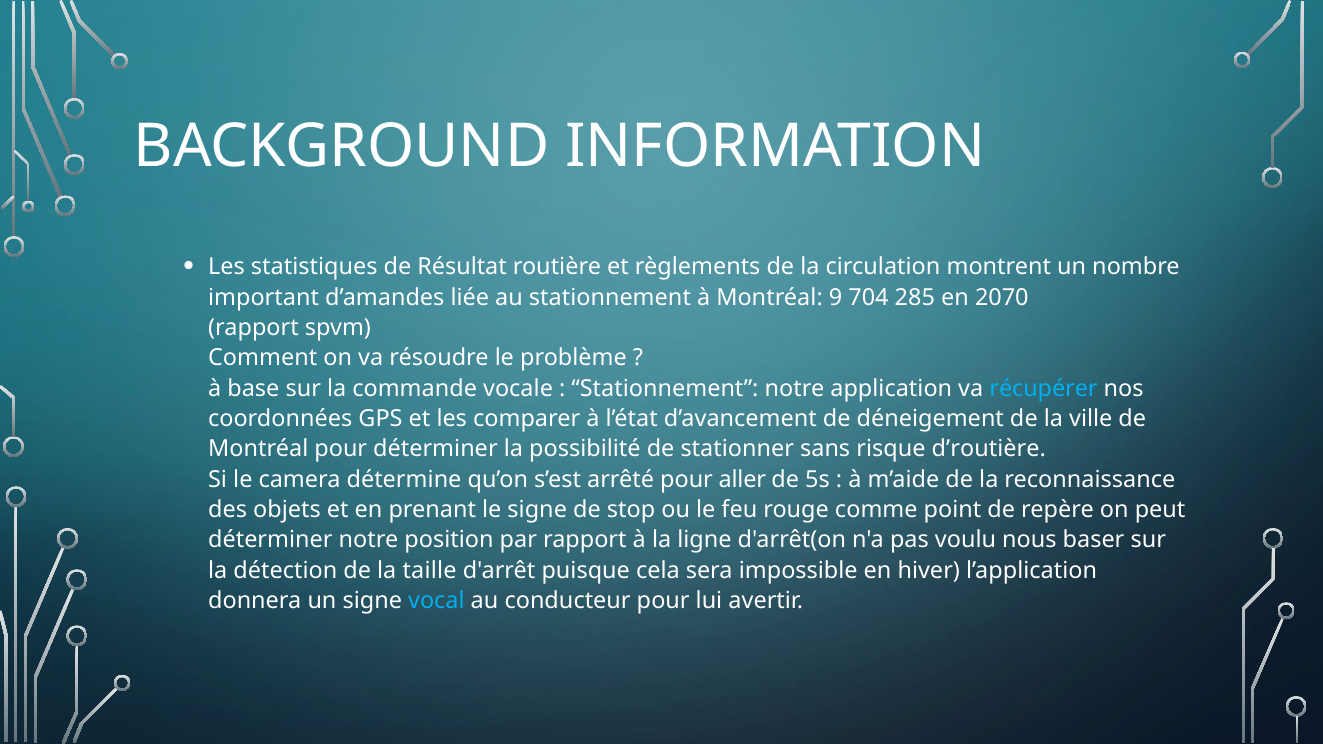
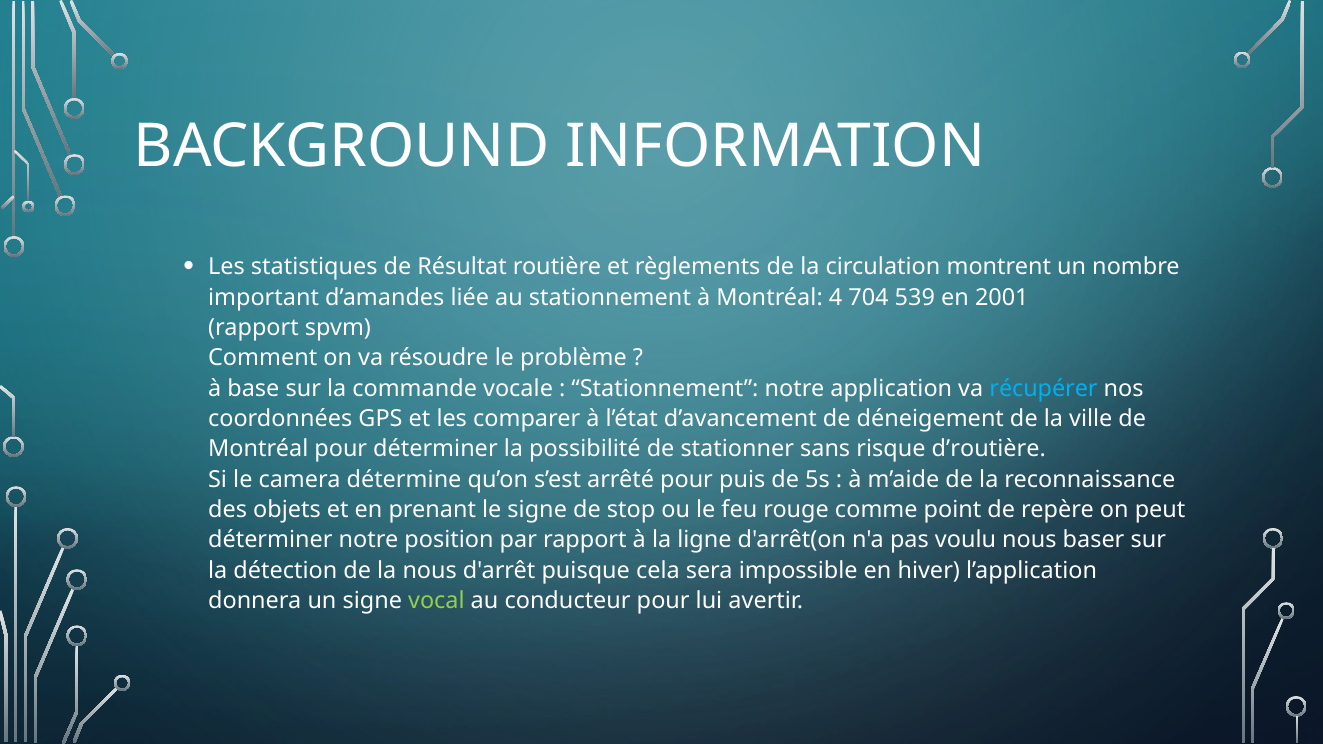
9: 9 -> 4
285: 285 -> 539
2070: 2070 -> 2001
aller: aller -> puis
la taille: taille -> nous
vocal colour: light blue -> light green
